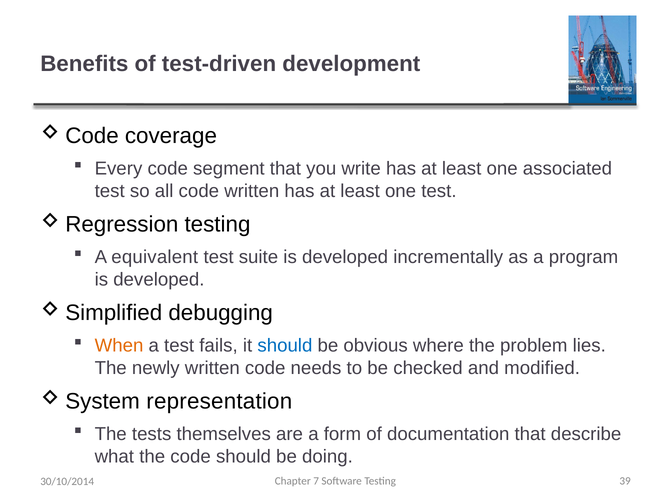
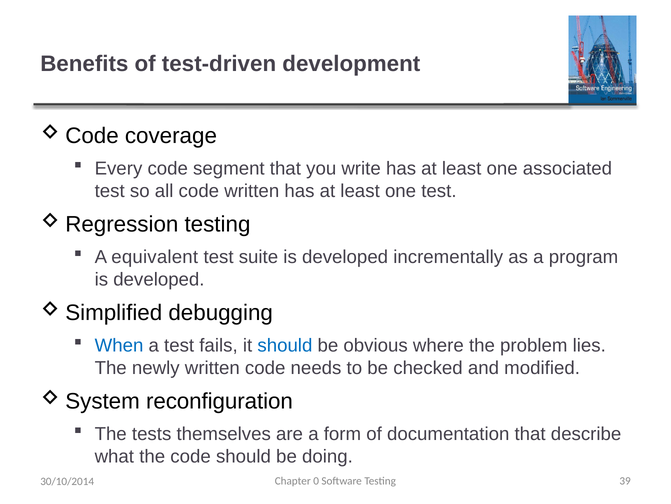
When colour: orange -> blue
representation: representation -> reconfiguration
7: 7 -> 0
